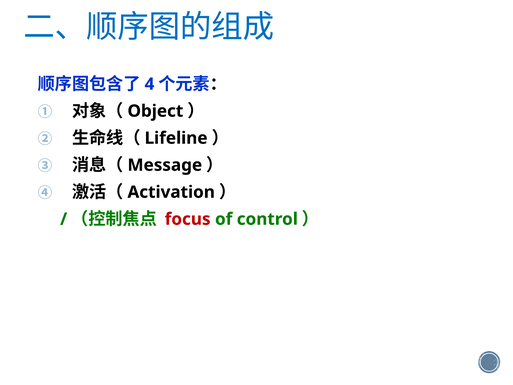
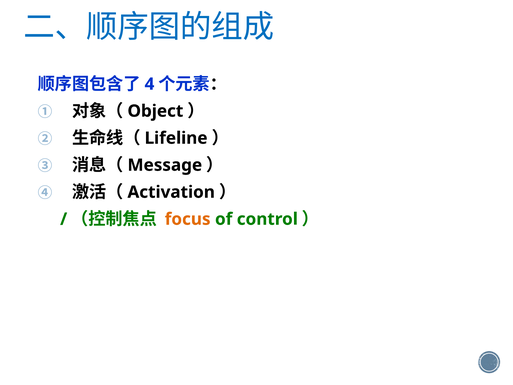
focus colour: red -> orange
